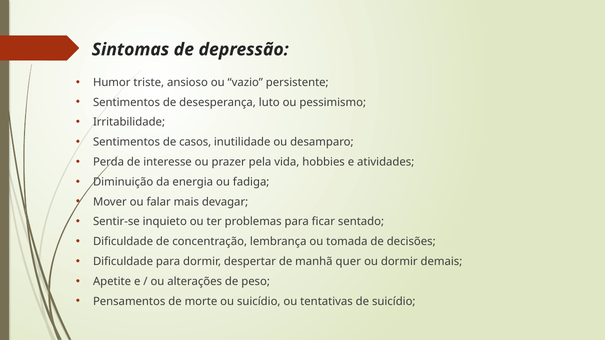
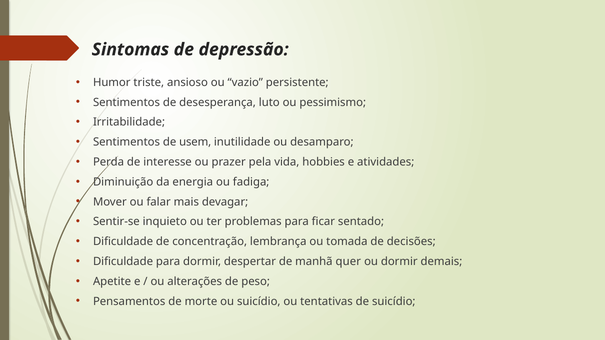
casos: casos -> usem
